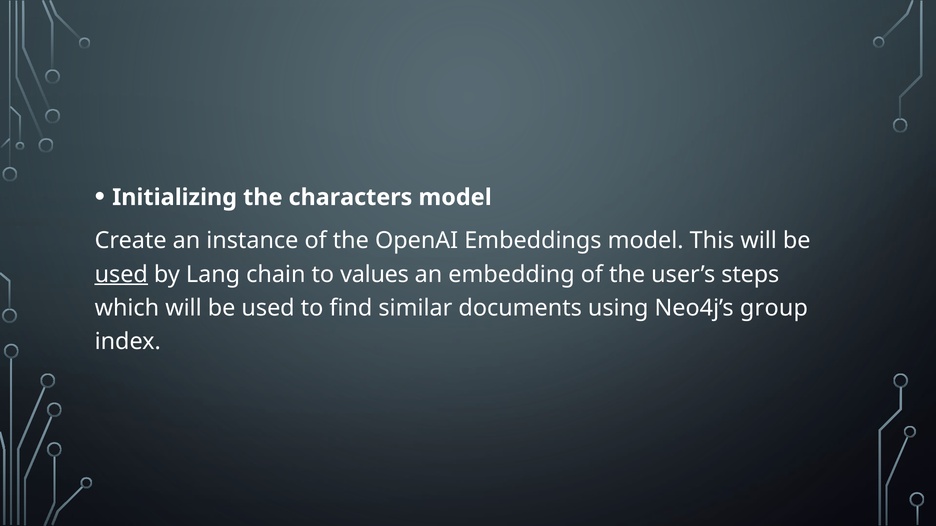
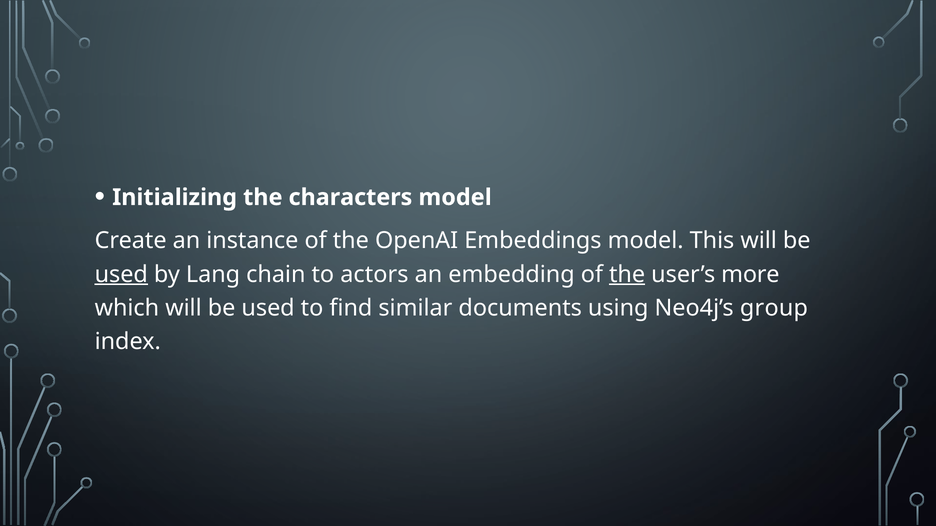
values: values -> actors
the at (627, 275) underline: none -> present
steps: steps -> more
